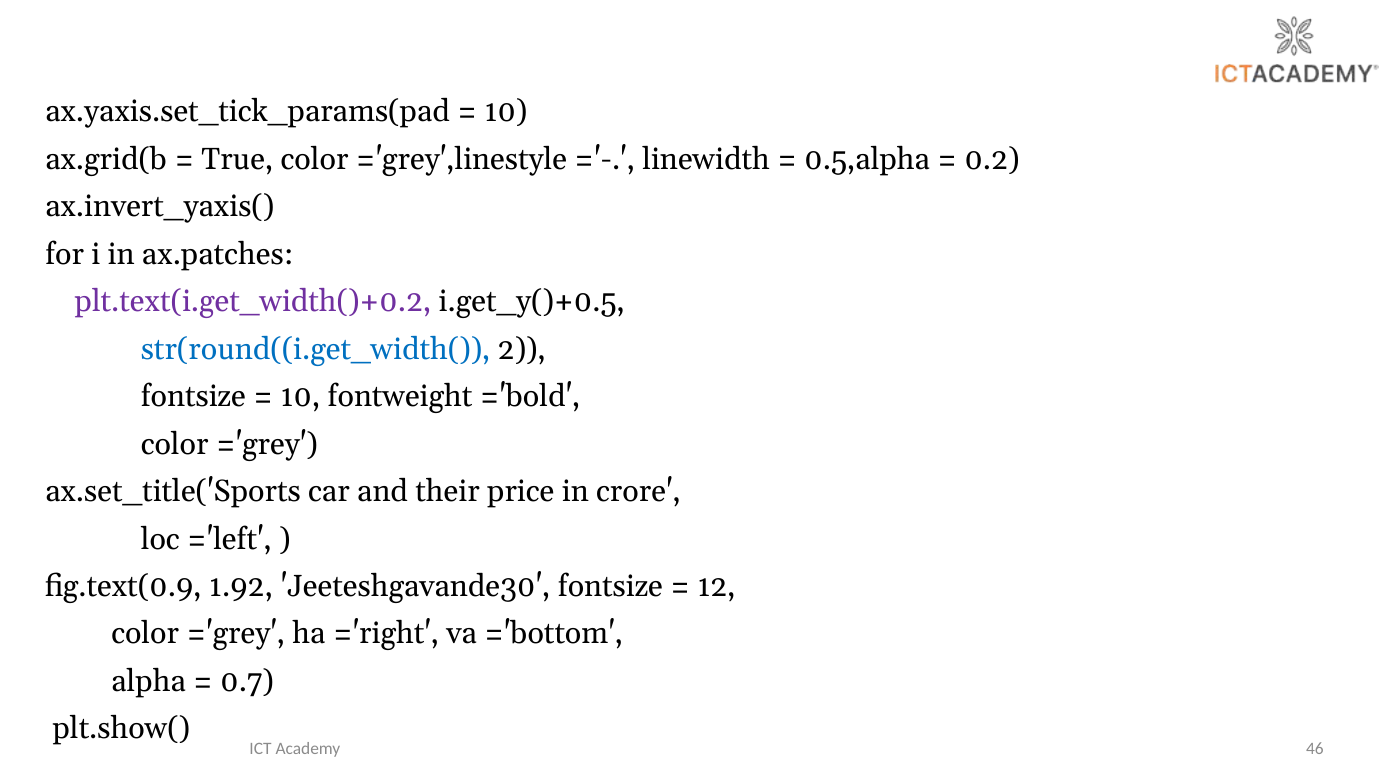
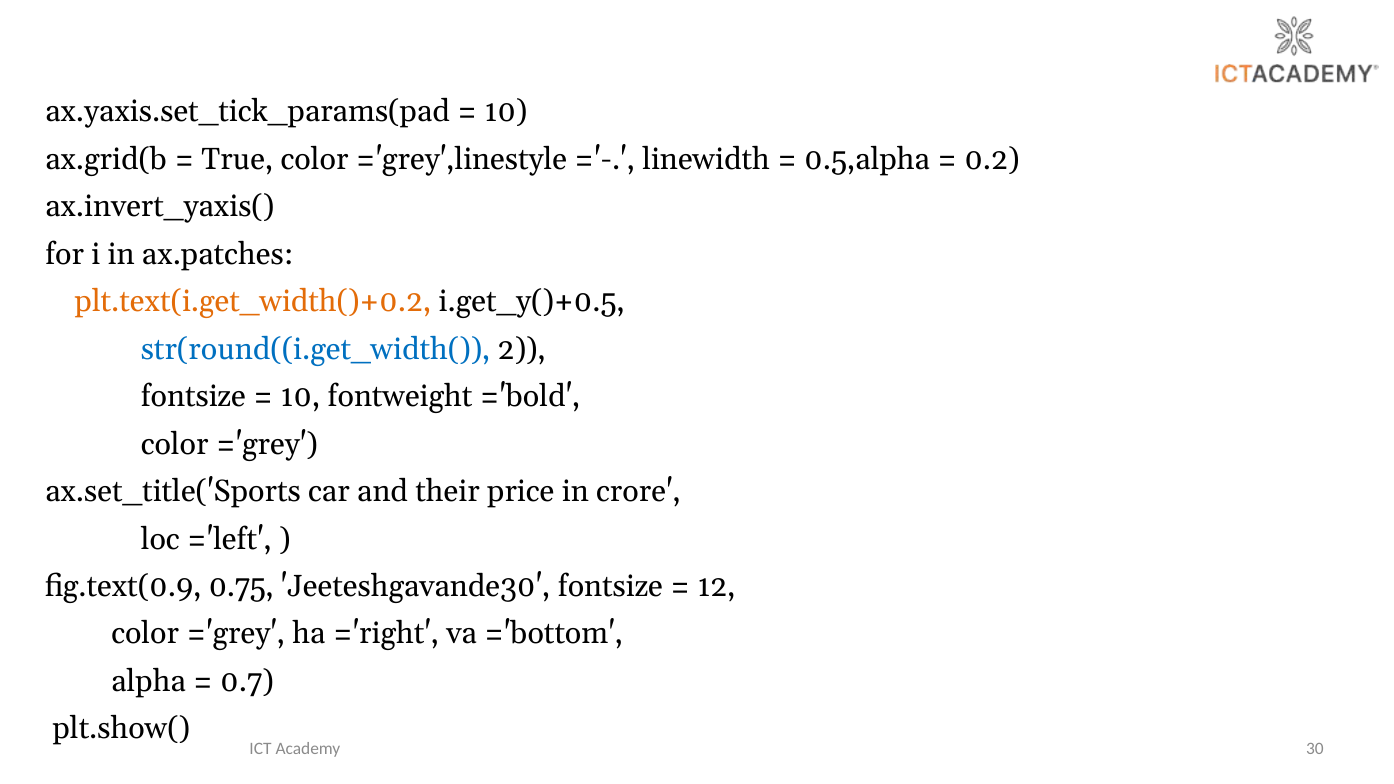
plt.text(i.get_width()+0.2 colour: purple -> orange
1.92: 1.92 -> 0.75
46: 46 -> 30
